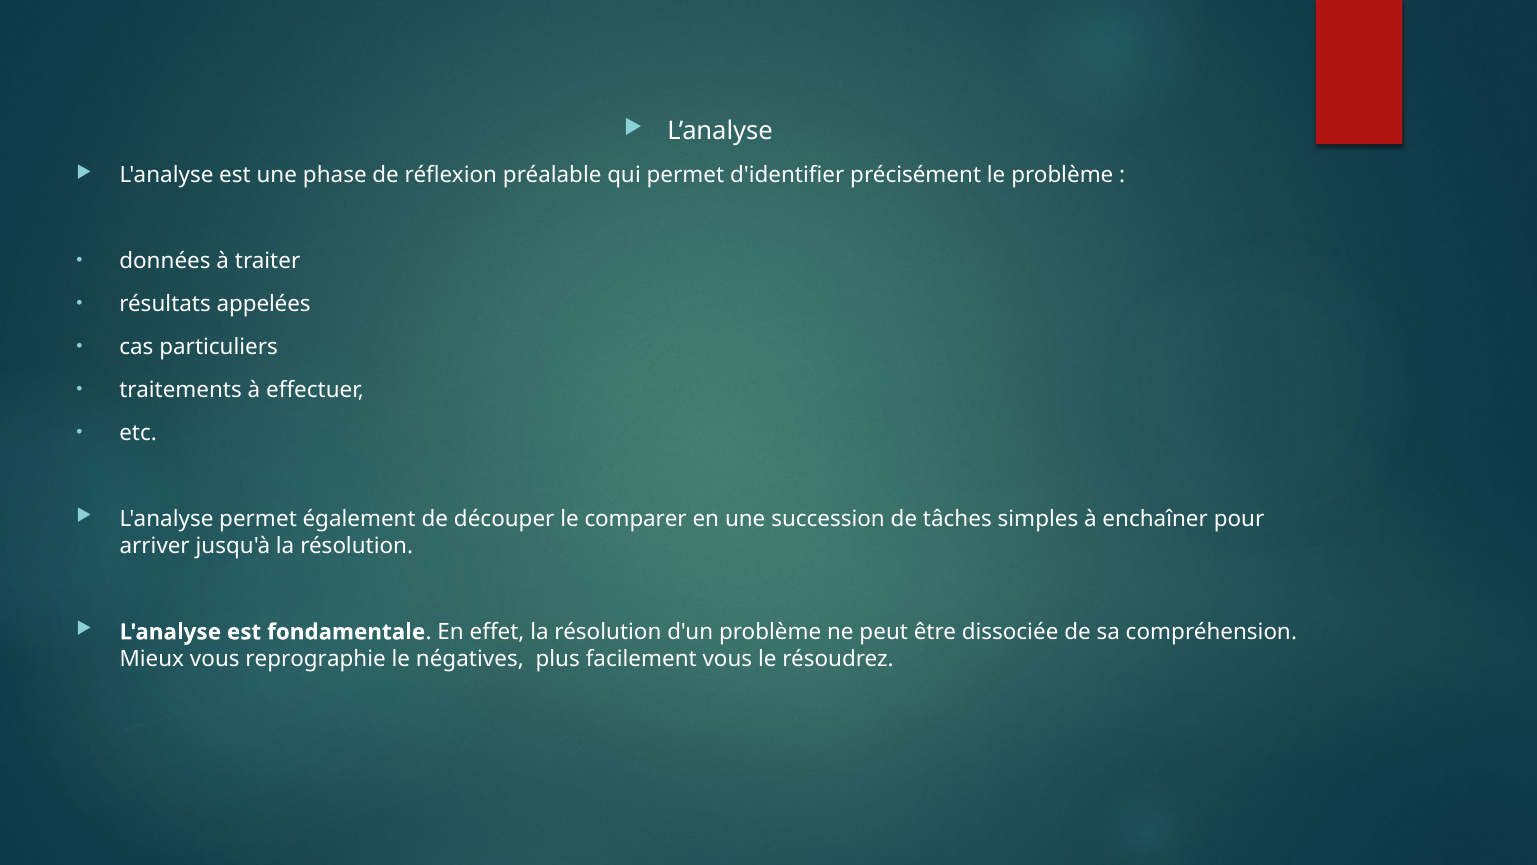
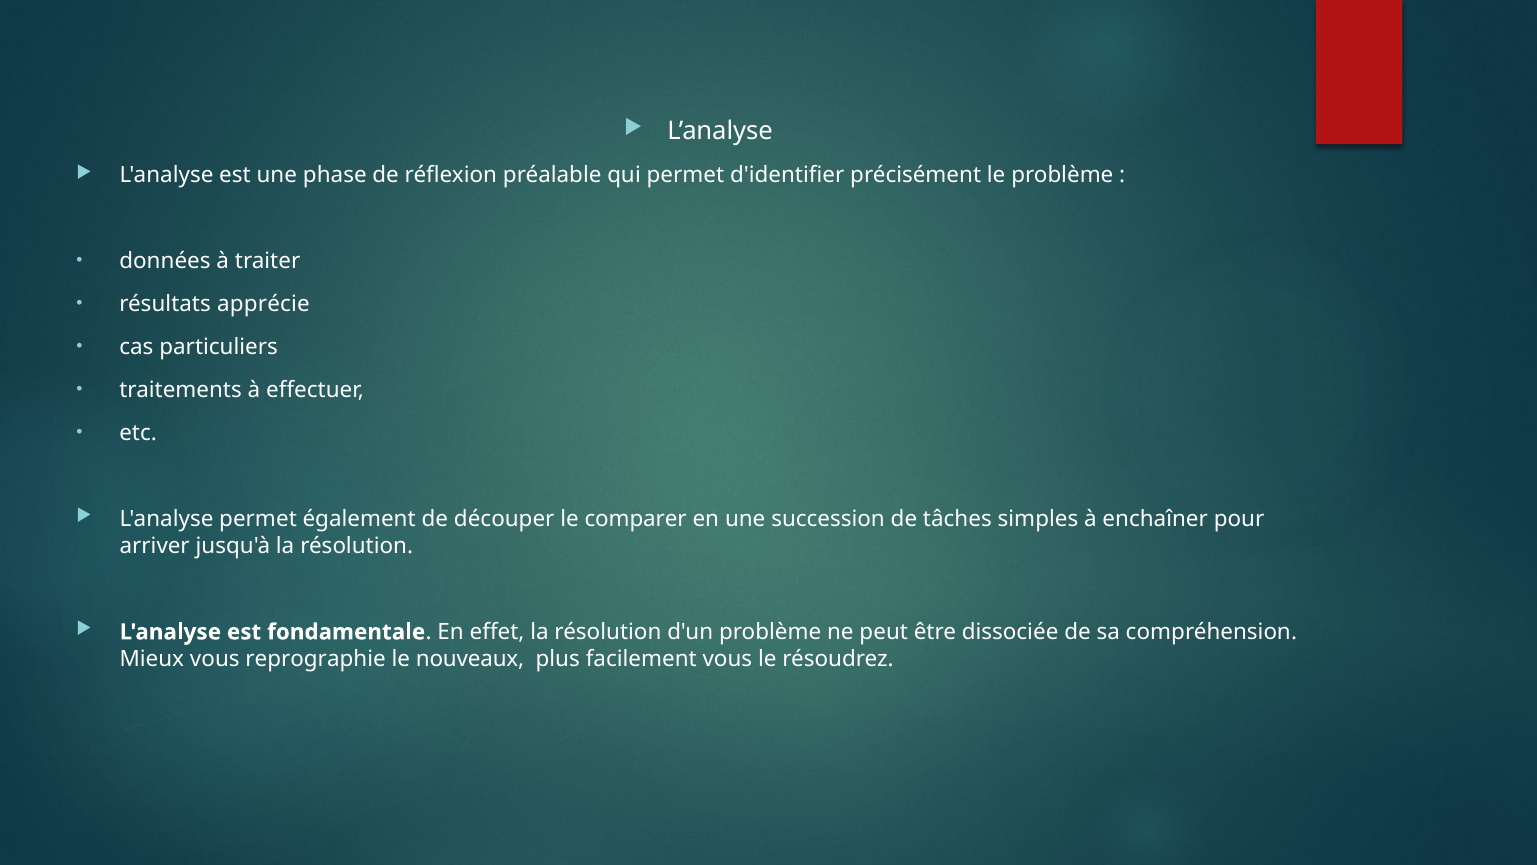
appelées: appelées -> apprécie
négatives: négatives -> nouveaux
